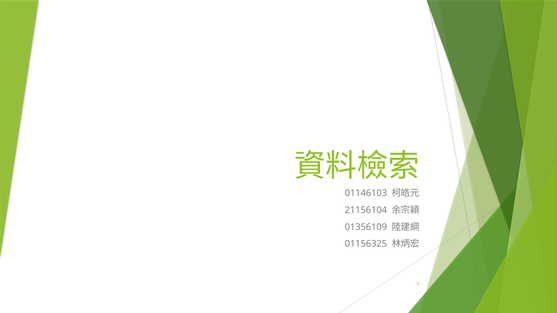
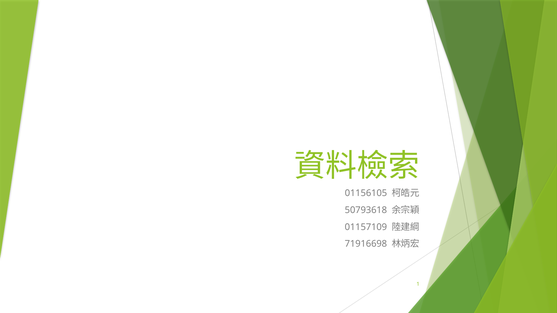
01146103: 01146103 -> 01156105
21156104: 21156104 -> 50793618
01356109: 01356109 -> 01157109
01156325: 01156325 -> 71916698
